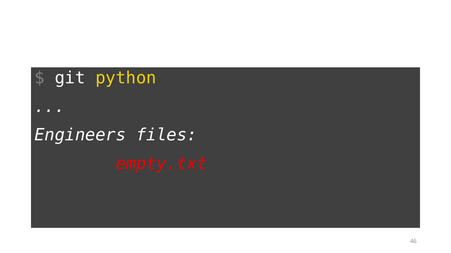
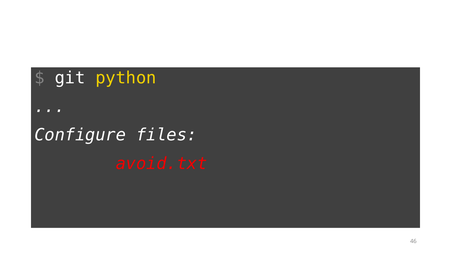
Engineers: Engineers -> Configure
empty.txt: empty.txt -> avoid.txt
